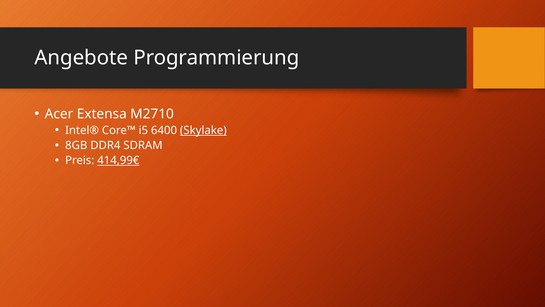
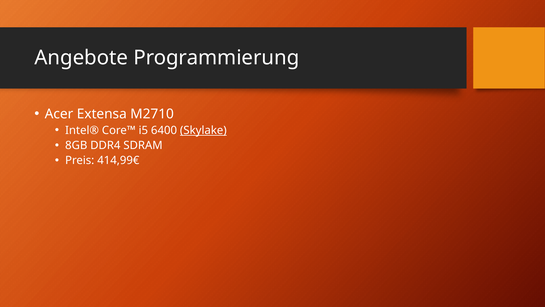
414,99€ underline: present -> none
